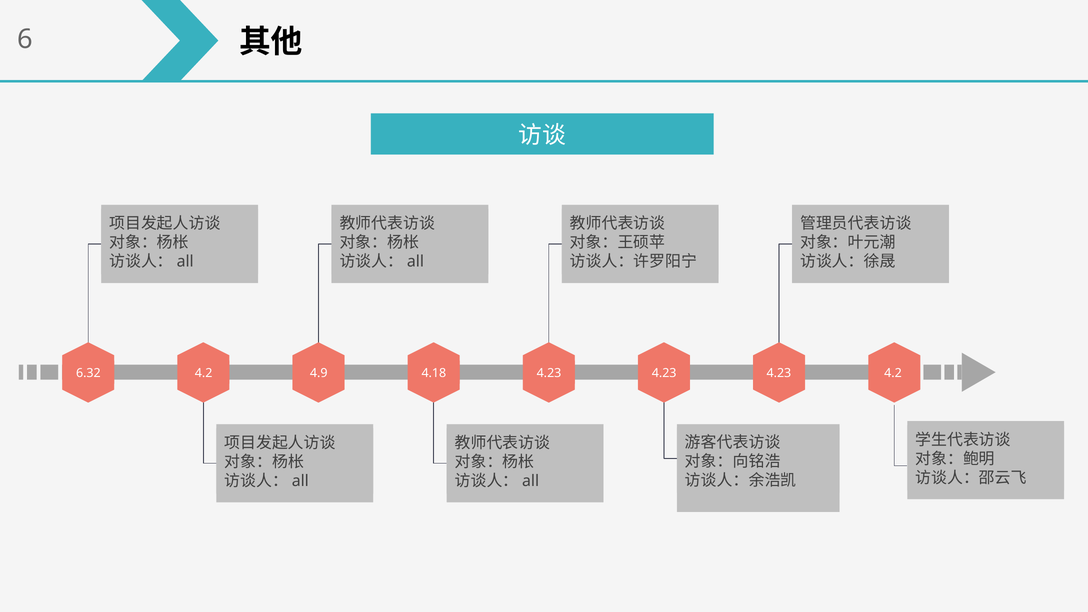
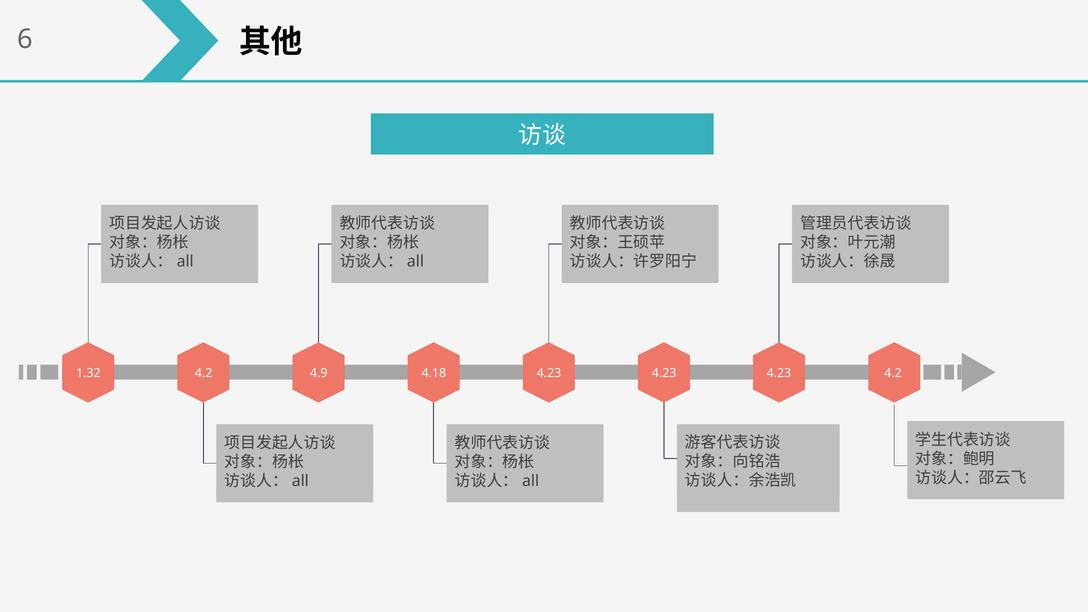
6.32: 6.32 -> 1.32
